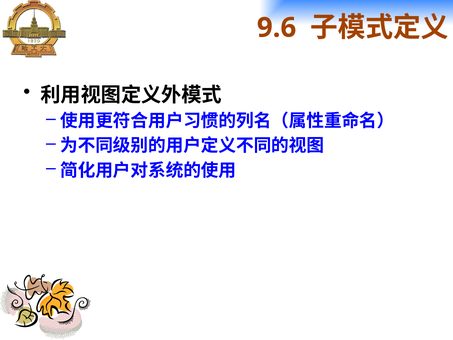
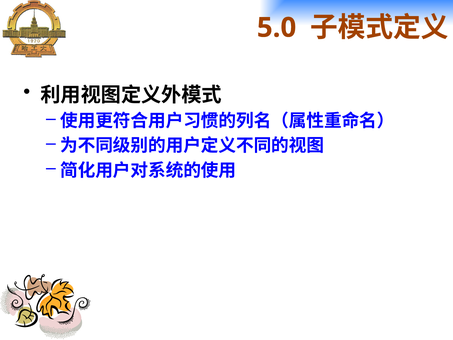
9.6: 9.6 -> 5.0
